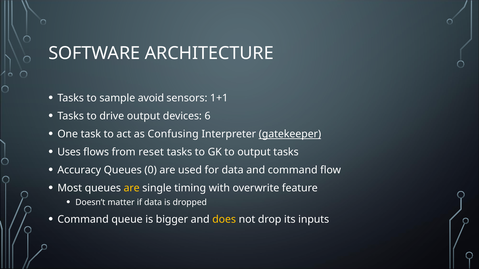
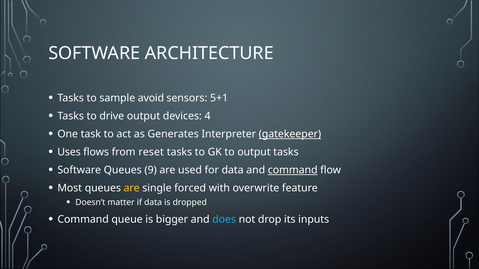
1+1: 1+1 -> 5+1
6: 6 -> 4
Confusing: Confusing -> Generates
Accuracy at (79, 170): Accuracy -> Software
0: 0 -> 9
command at (293, 170) underline: none -> present
timing: timing -> forced
does colour: yellow -> light blue
